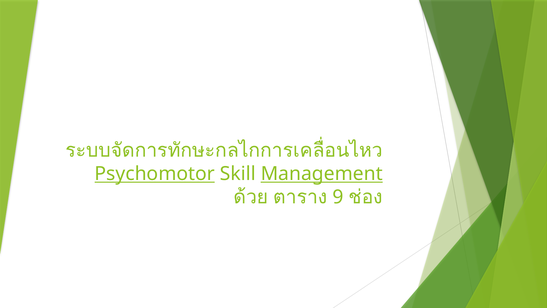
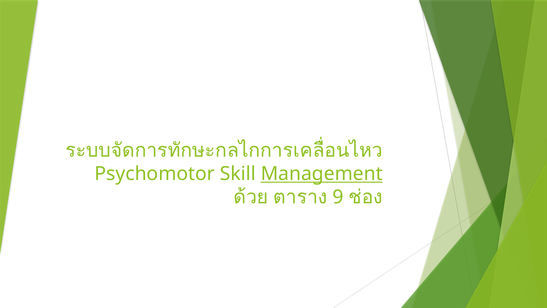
Psychomotor underline: present -> none
